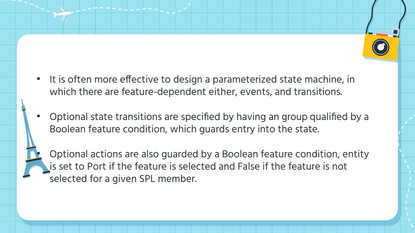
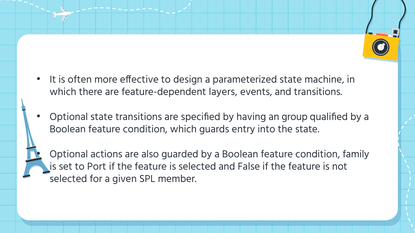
either: either -> layers
entity: entity -> family
